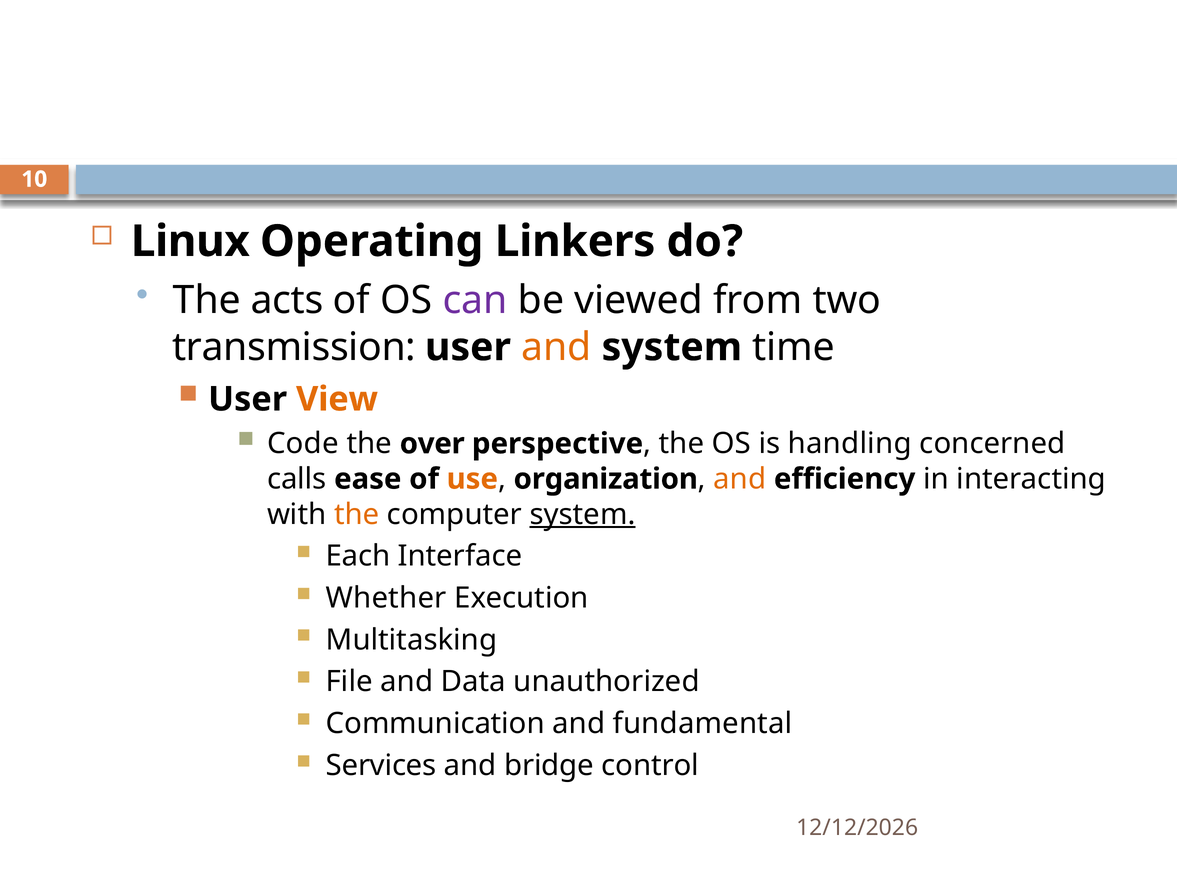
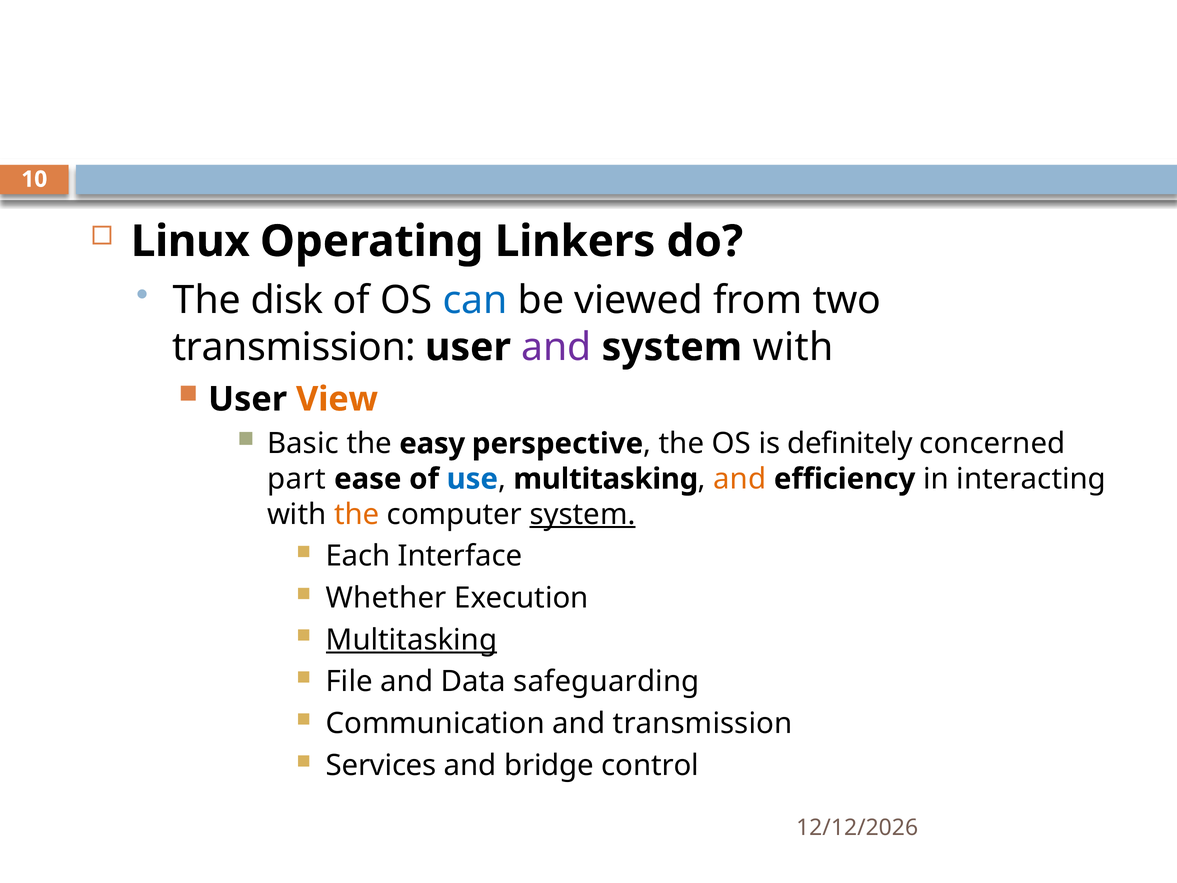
acts: acts -> disk
can colour: purple -> blue
and at (556, 347) colour: orange -> purple
system time: time -> with
Code: Code -> Basic
over: over -> easy
handling: handling -> definitely
calls: calls -> part
use colour: orange -> blue
organization at (606, 479): organization -> multitasking
Multitasking at (411, 640) underline: none -> present
unauthorized: unauthorized -> safeguarding
and fundamental: fundamental -> transmission
